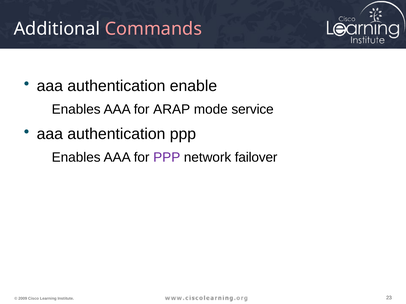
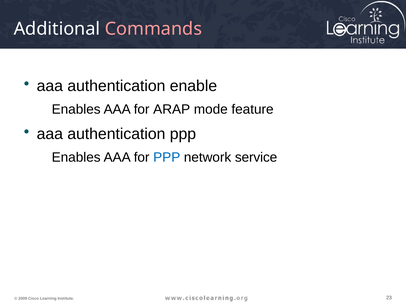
service: service -> feature
PPP at (167, 158) colour: purple -> blue
failover: failover -> service
